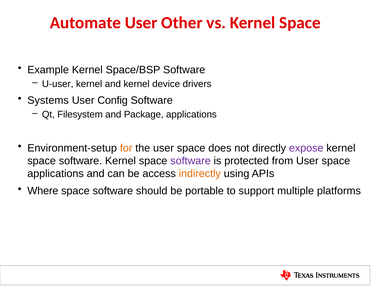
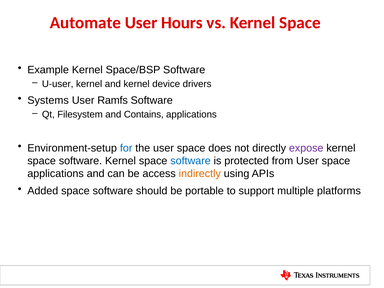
Other: Other -> Hours
Config: Config -> Ramfs
Package: Package -> Contains
for colour: orange -> blue
software at (191, 161) colour: purple -> blue
Where: Where -> Added
